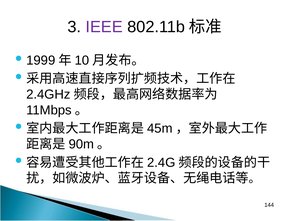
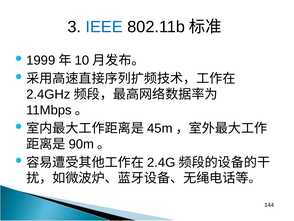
IEEE colour: purple -> blue
